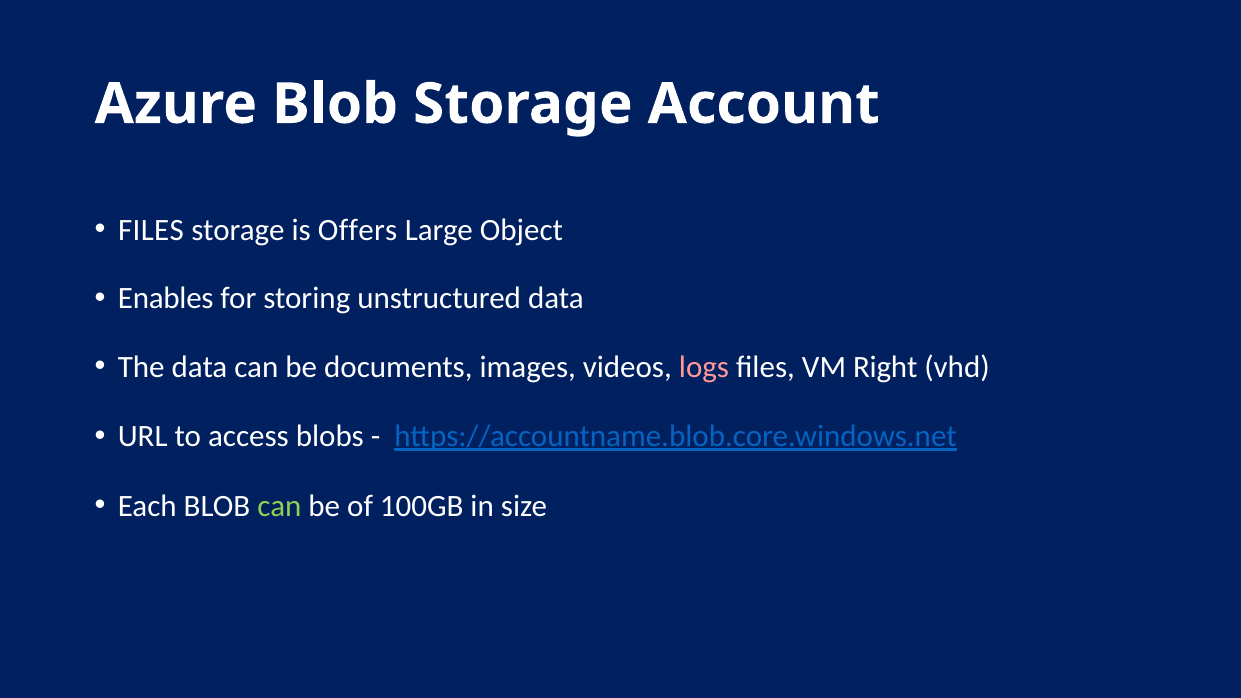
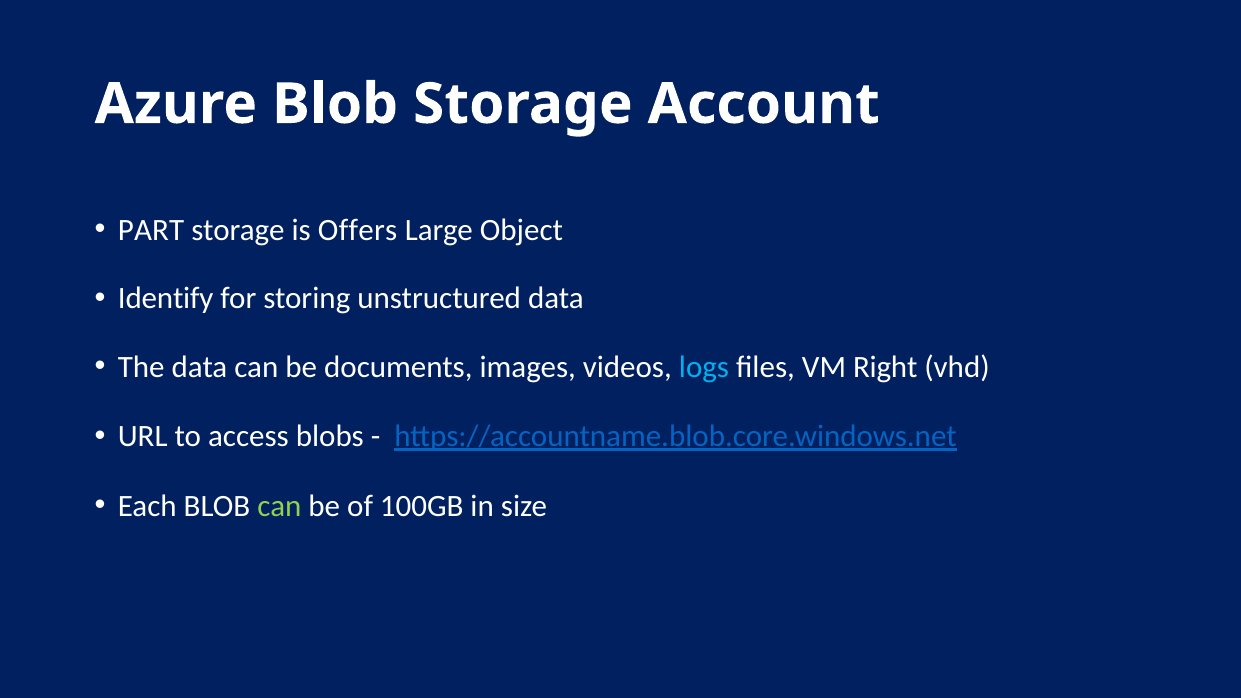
FILES at (151, 230): FILES -> PART
Enables: Enables -> Identify
logs colour: pink -> light blue
